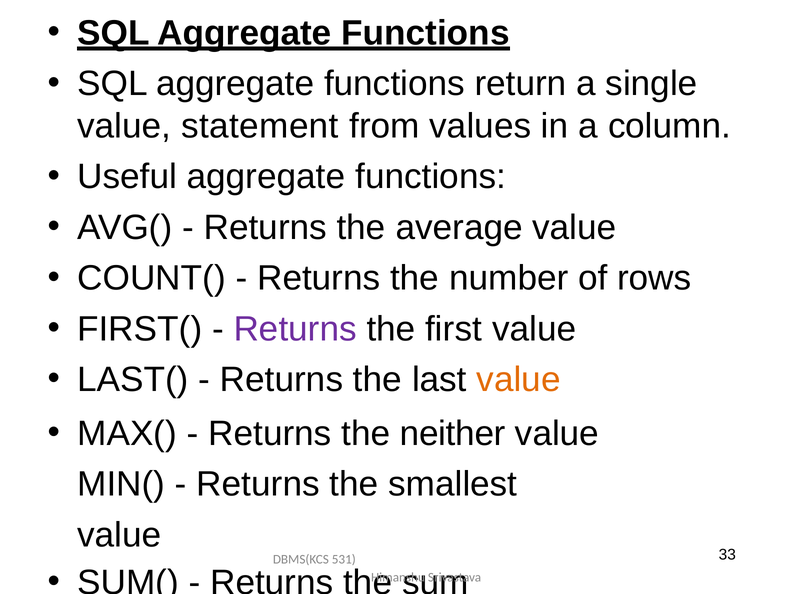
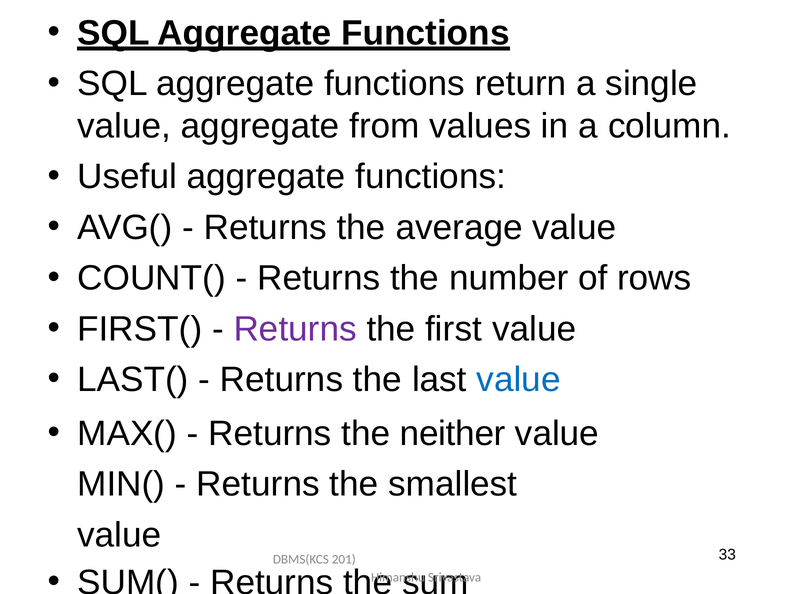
value statement: statement -> aggregate
value at (519, 380) colour: orange -> blue
531: 531 -> 201
